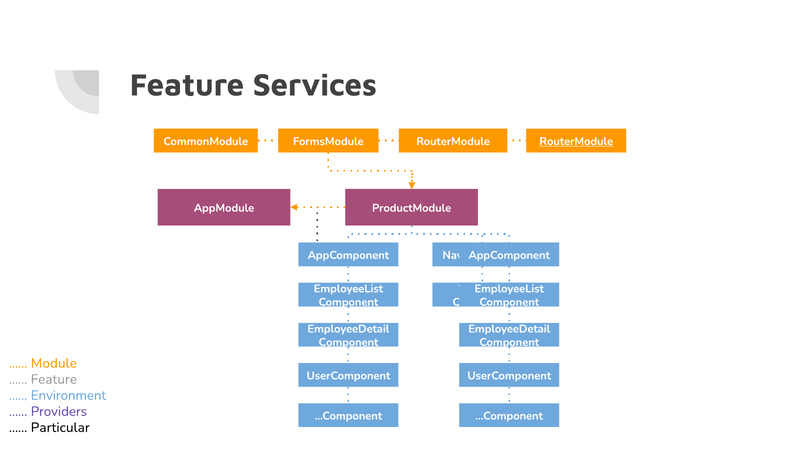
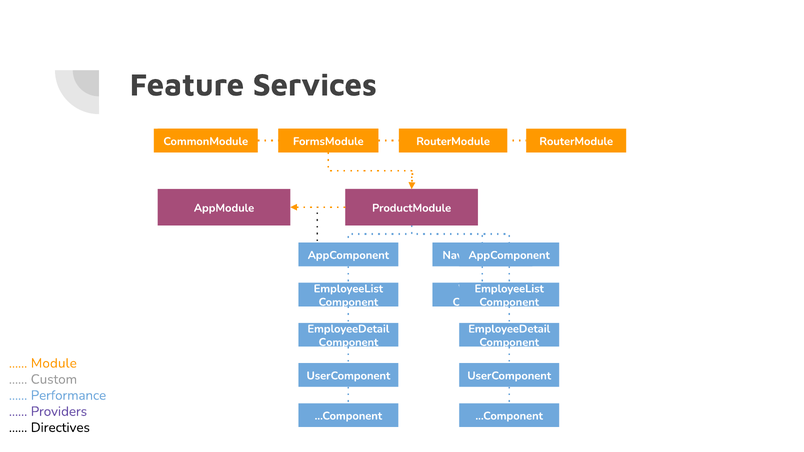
RouterModule at (576, 141) underline: present -> none
Feature at (54, 380): Feature -> Custom
Environment: Environment -> Performance
Particular: Particular -> Directives
